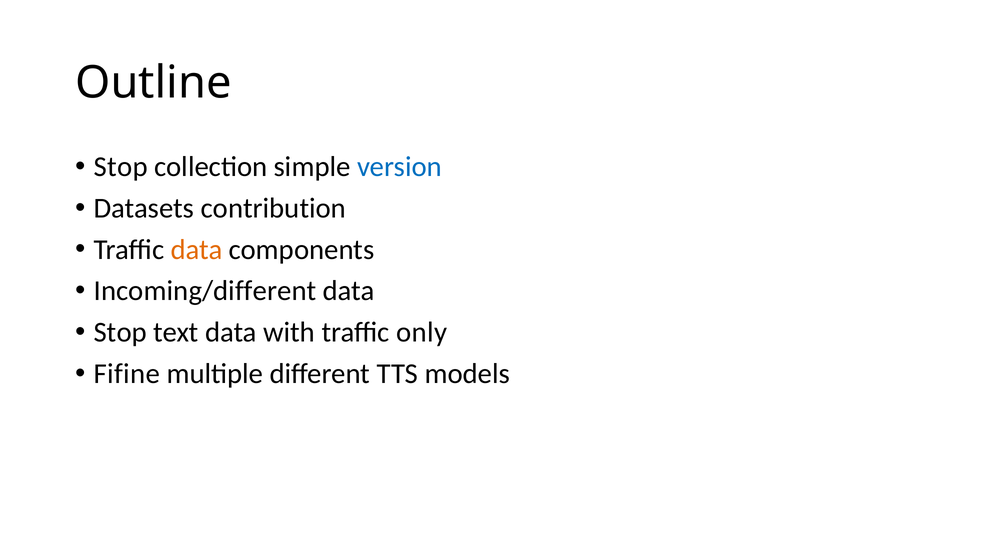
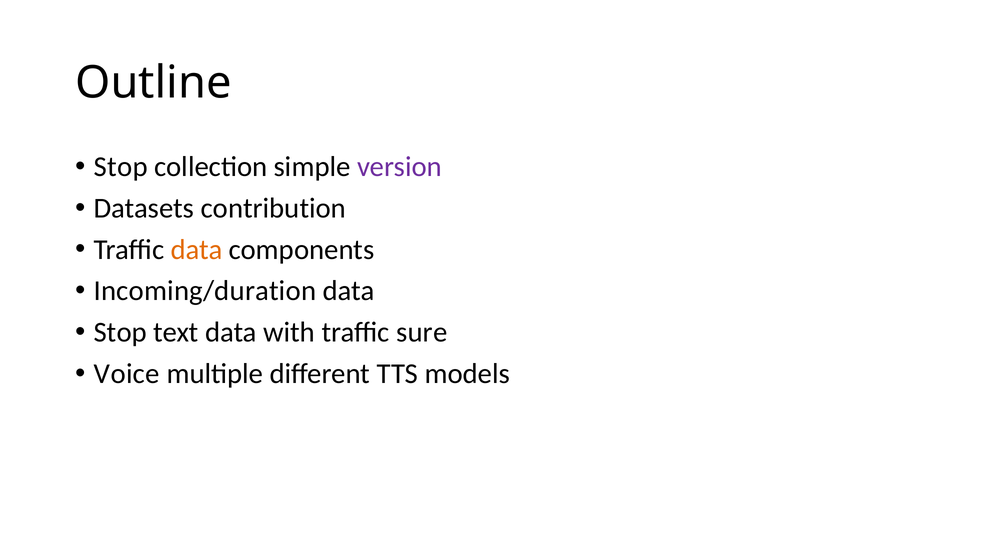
version colour: blue -> purple
Incoming/different: Incoming/different -> Incoming/duration
only: only -> sure
Fifine: Fifine -> Voice
